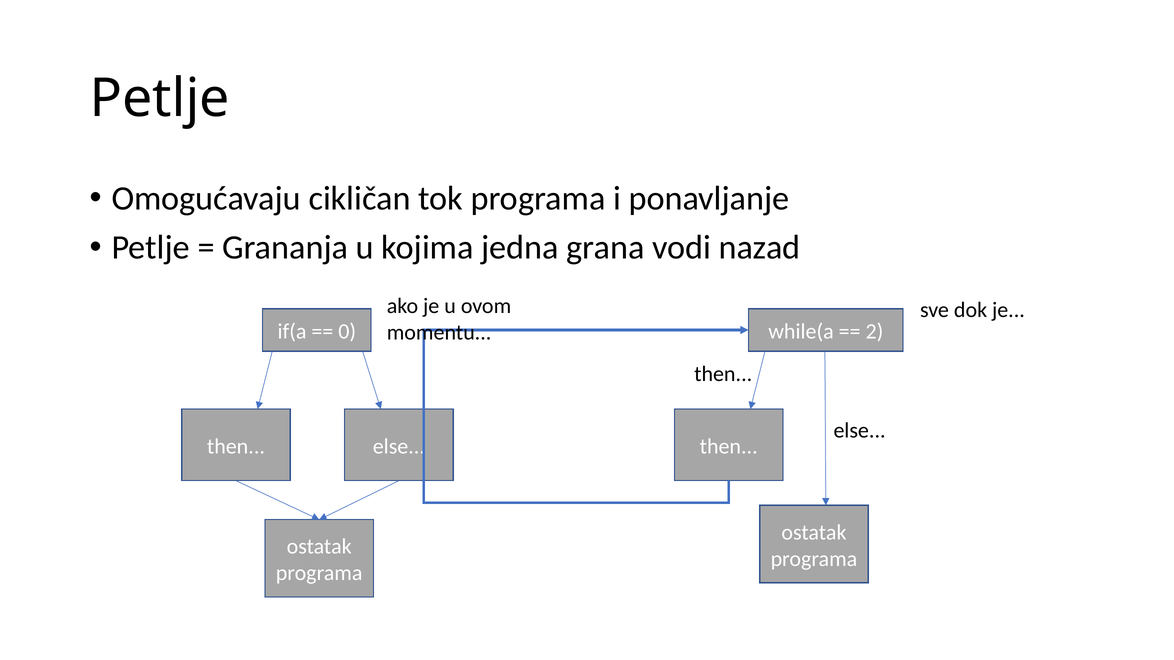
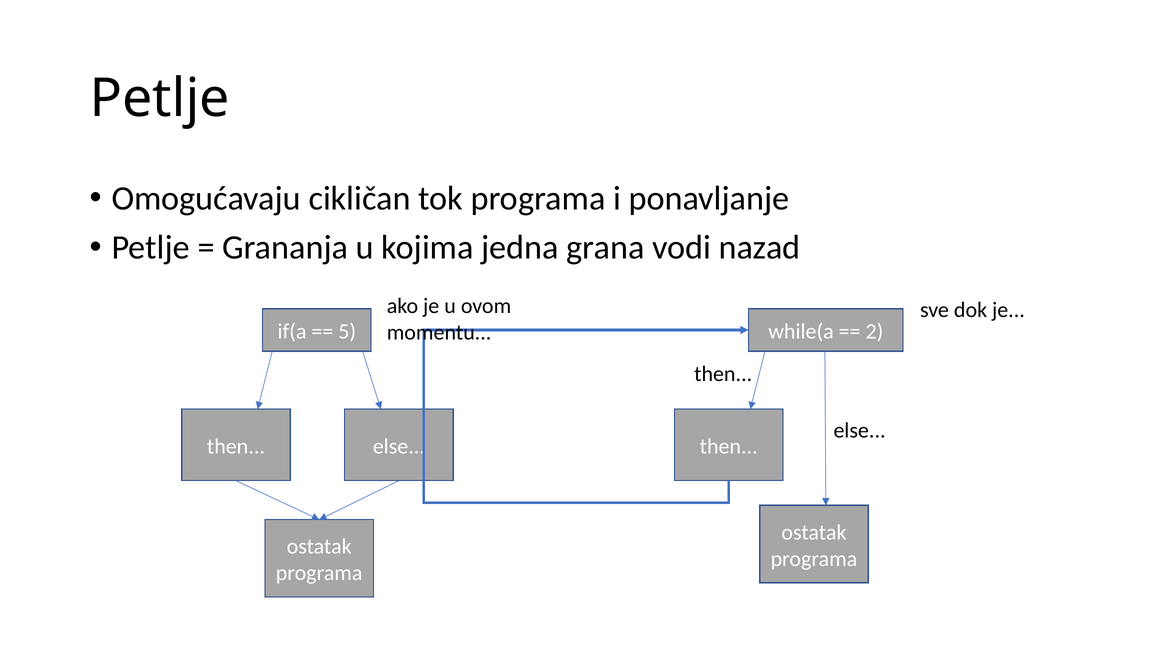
0: 0 -> 5
